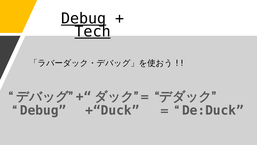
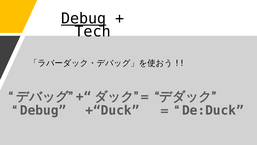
Tech underline: present -> none
